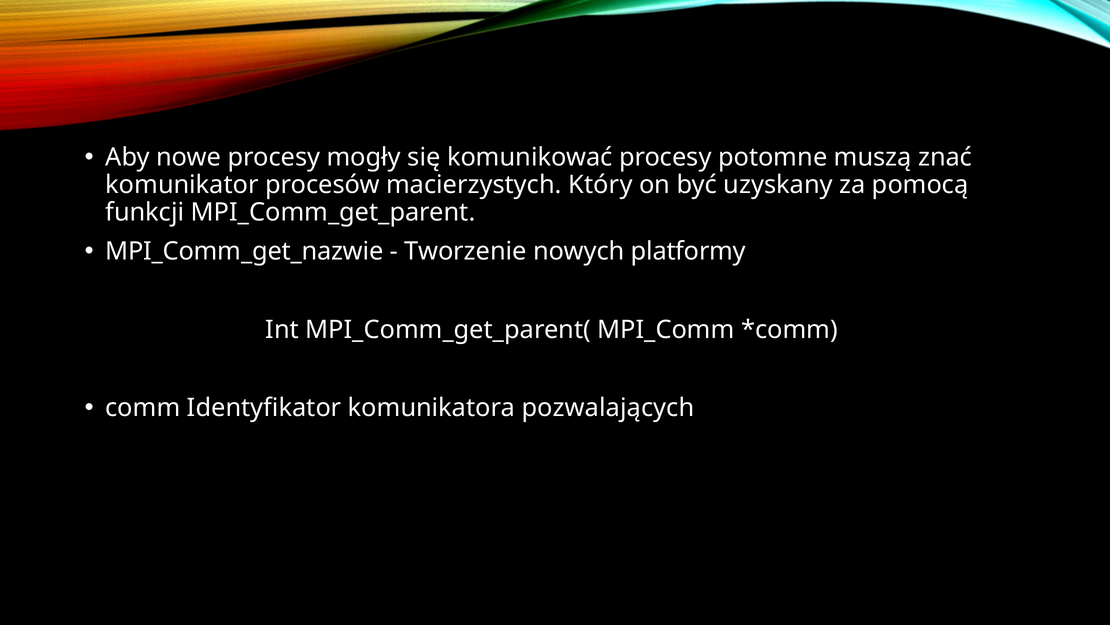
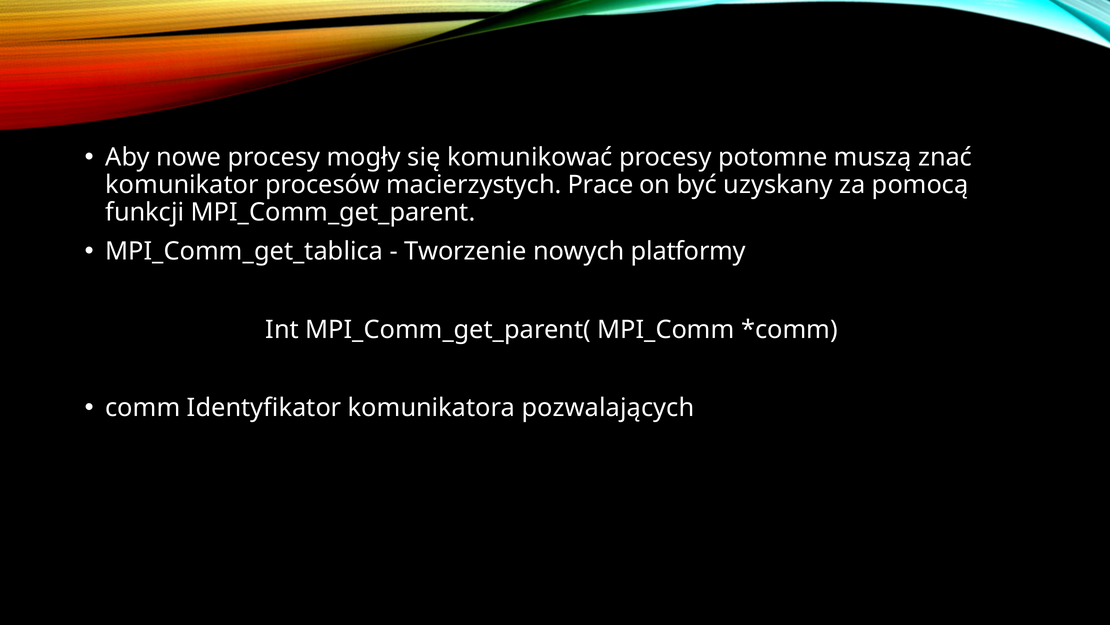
Który: Który -> Prace
MPI_Comm_get_nazwie: MPI_Comm_get_nazwie -> MPI_Comm_get_tablica
